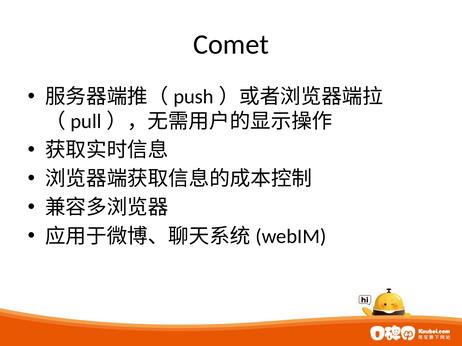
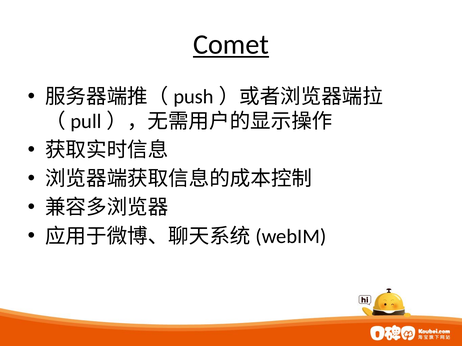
Comet underline: none -> present
